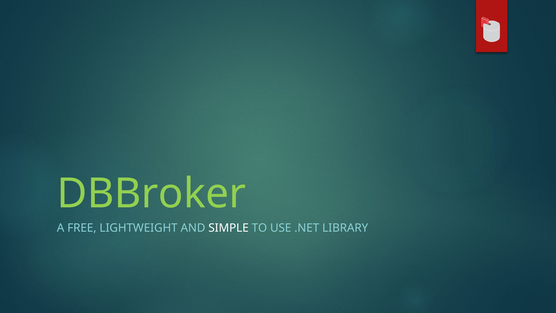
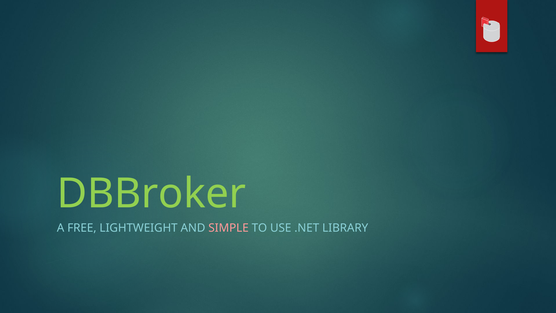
SIMPLE colour: white -> pink
